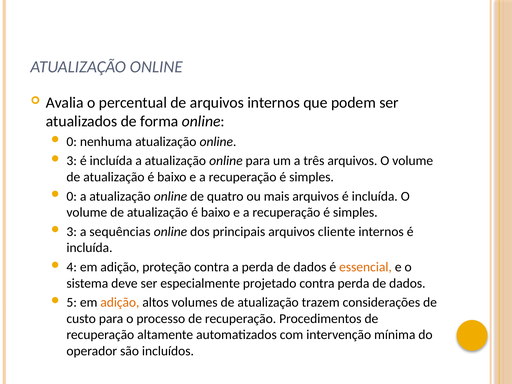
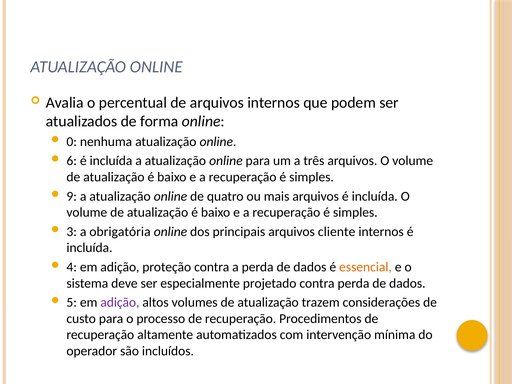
3 at (72, 161): 3 -> 6
0 at (72, 196): 0 -> 9
sequências: sequências -> obrigatória
adição at (120, 302) colour: orange -> purple
